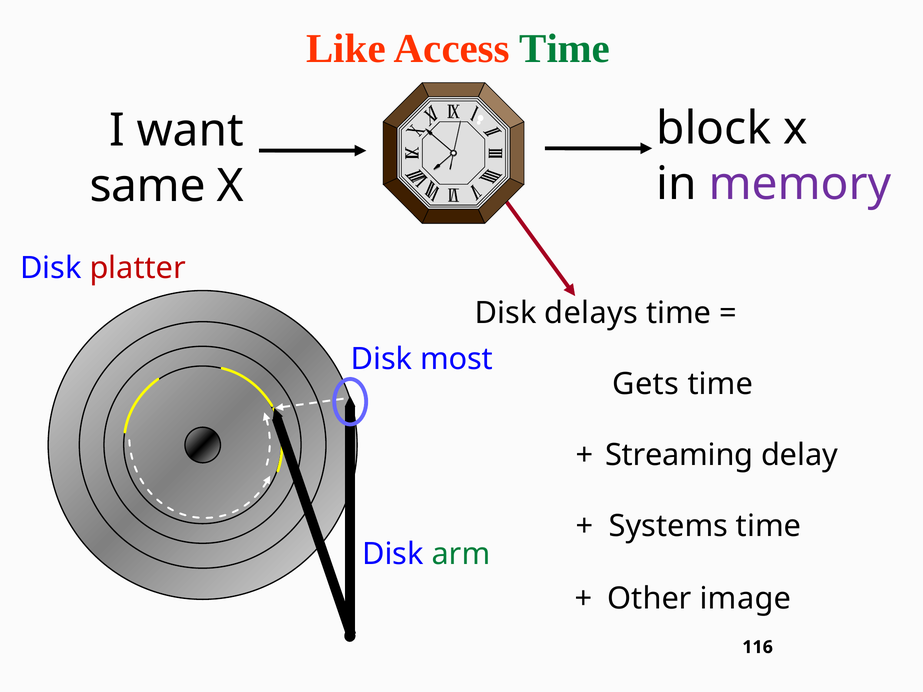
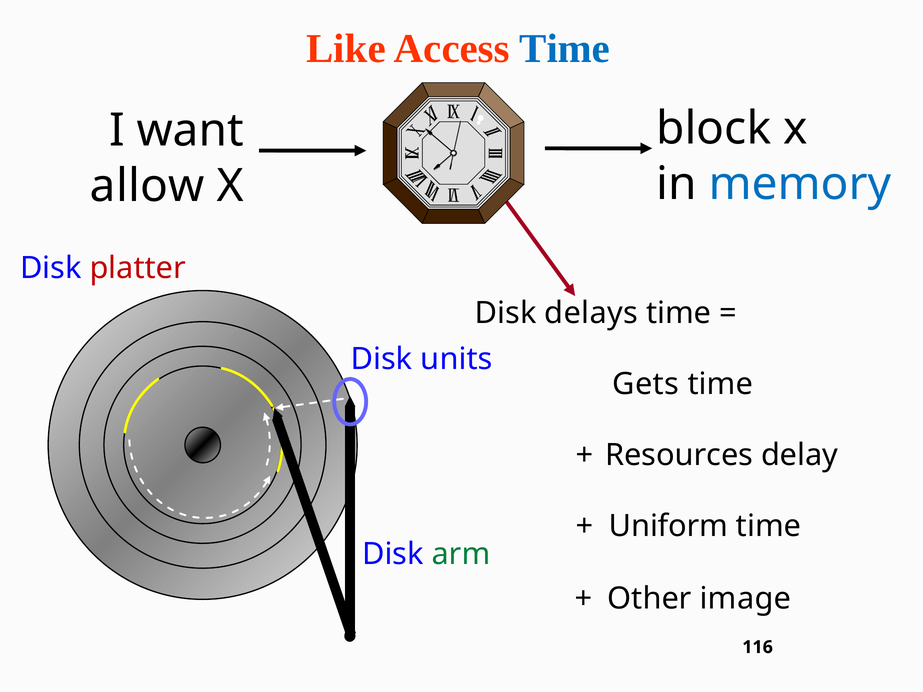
Time at (565, 49) colour: green -> blue
memory colour: purple -> blue
same: same -> allow
most: most -> units
Streaming: Streaming -> Resources
Systems: Systems -> Uniform
